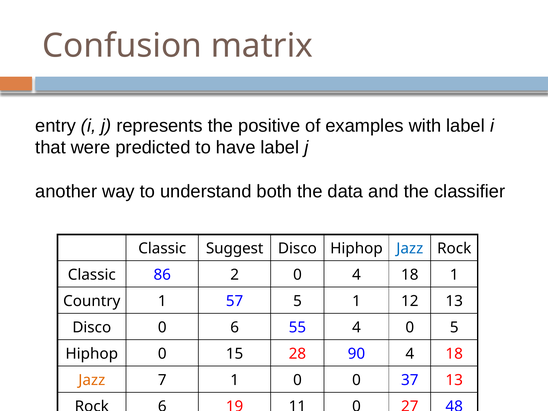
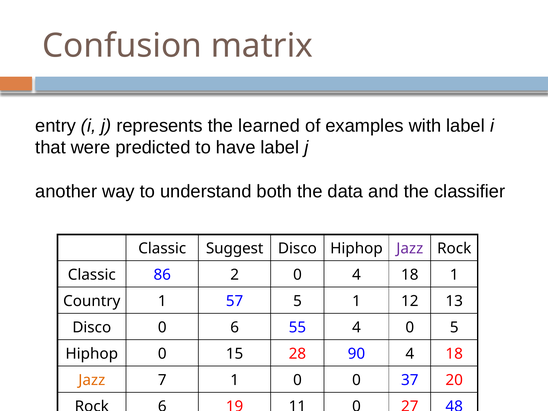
positive: positive -> learned
Jazz at (410, 248) colour: blue -> purple
37 13: 13 -> 20
